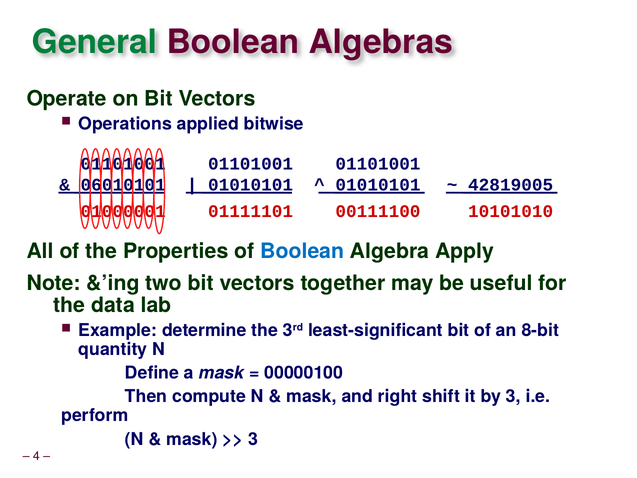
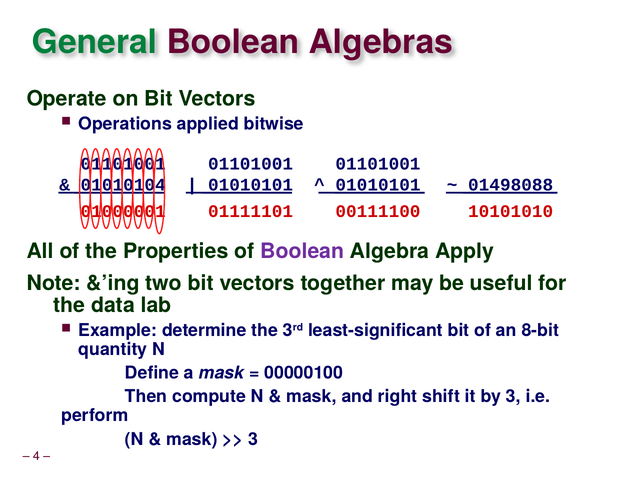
06010101: 06010101 -> 01010104
42819005: 42819005 -> 01498088
Boolean at (302, 251) colour: blue -> purple
